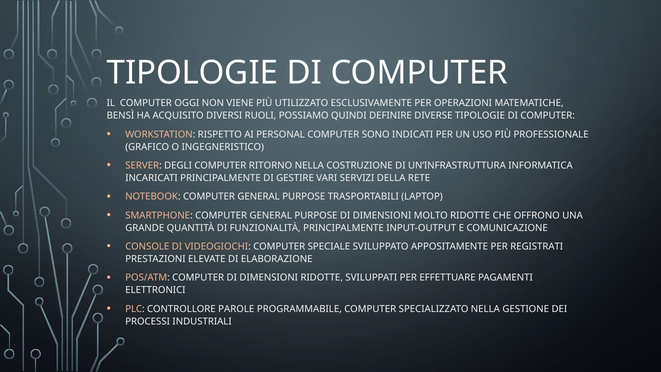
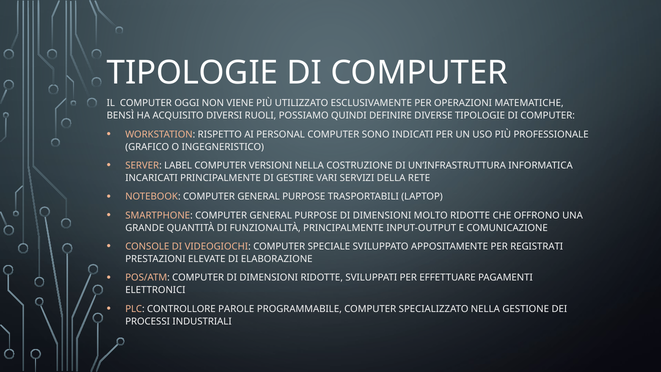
DEGLI: DEGLI -> LABEL
RITORNO: RITORNO -> VERSIONI
